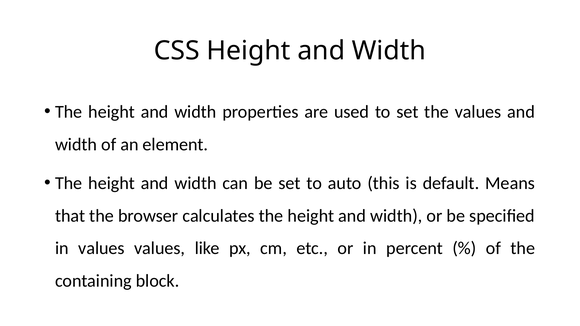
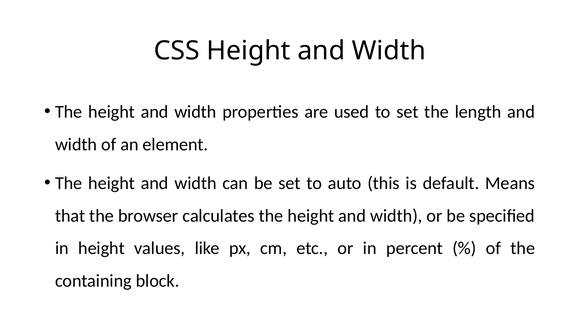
the values: values -> length
in values: values -> height
